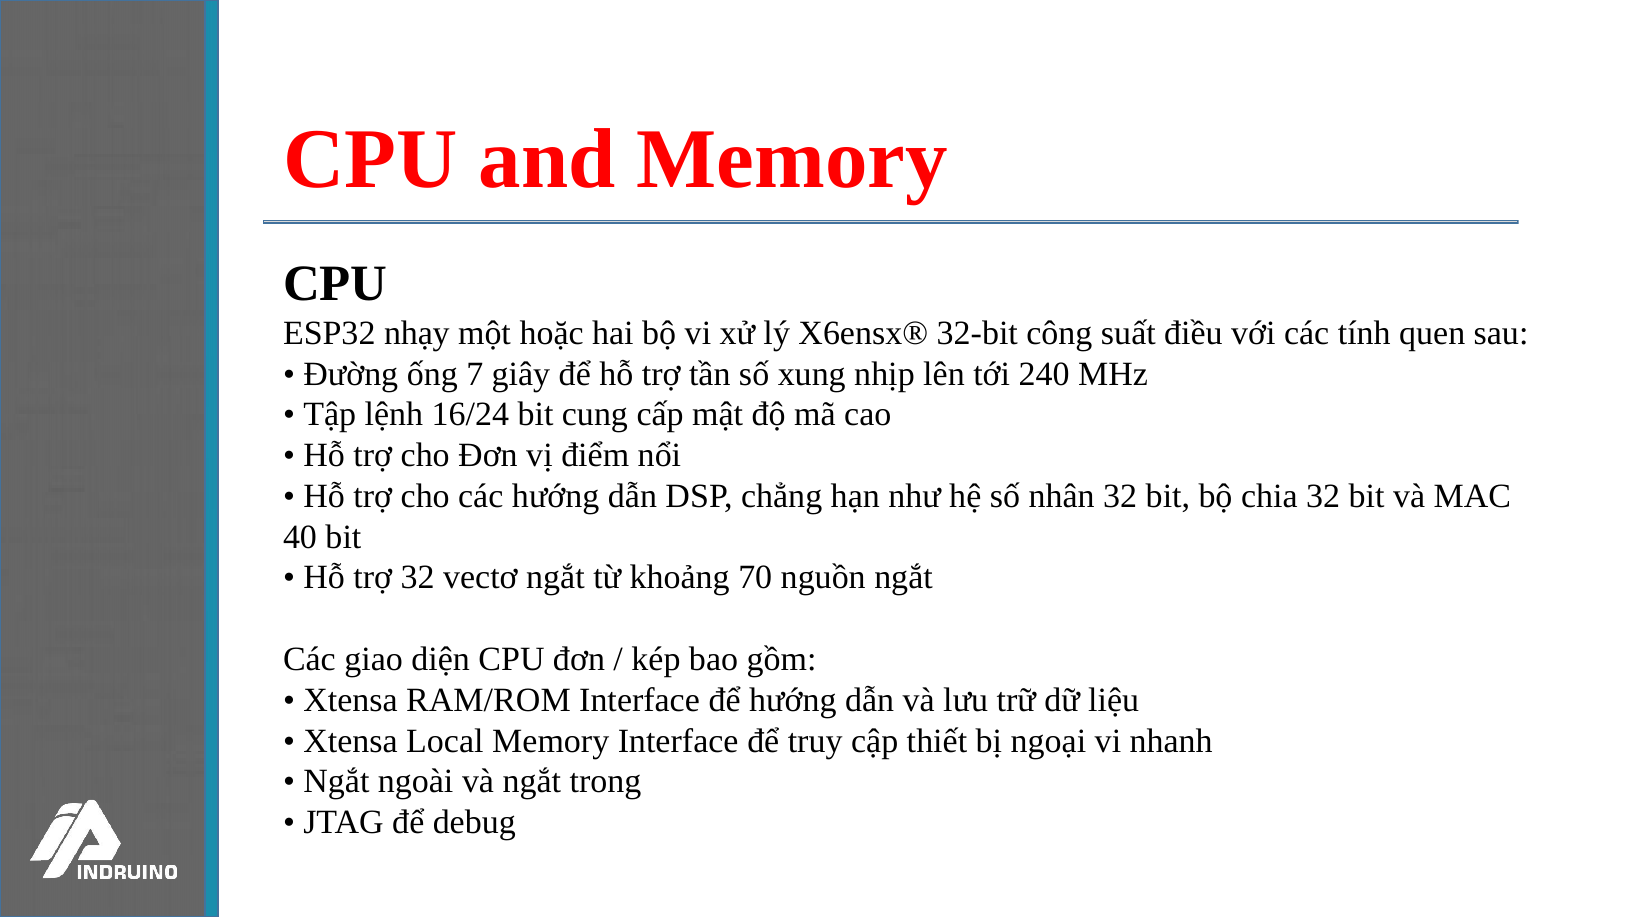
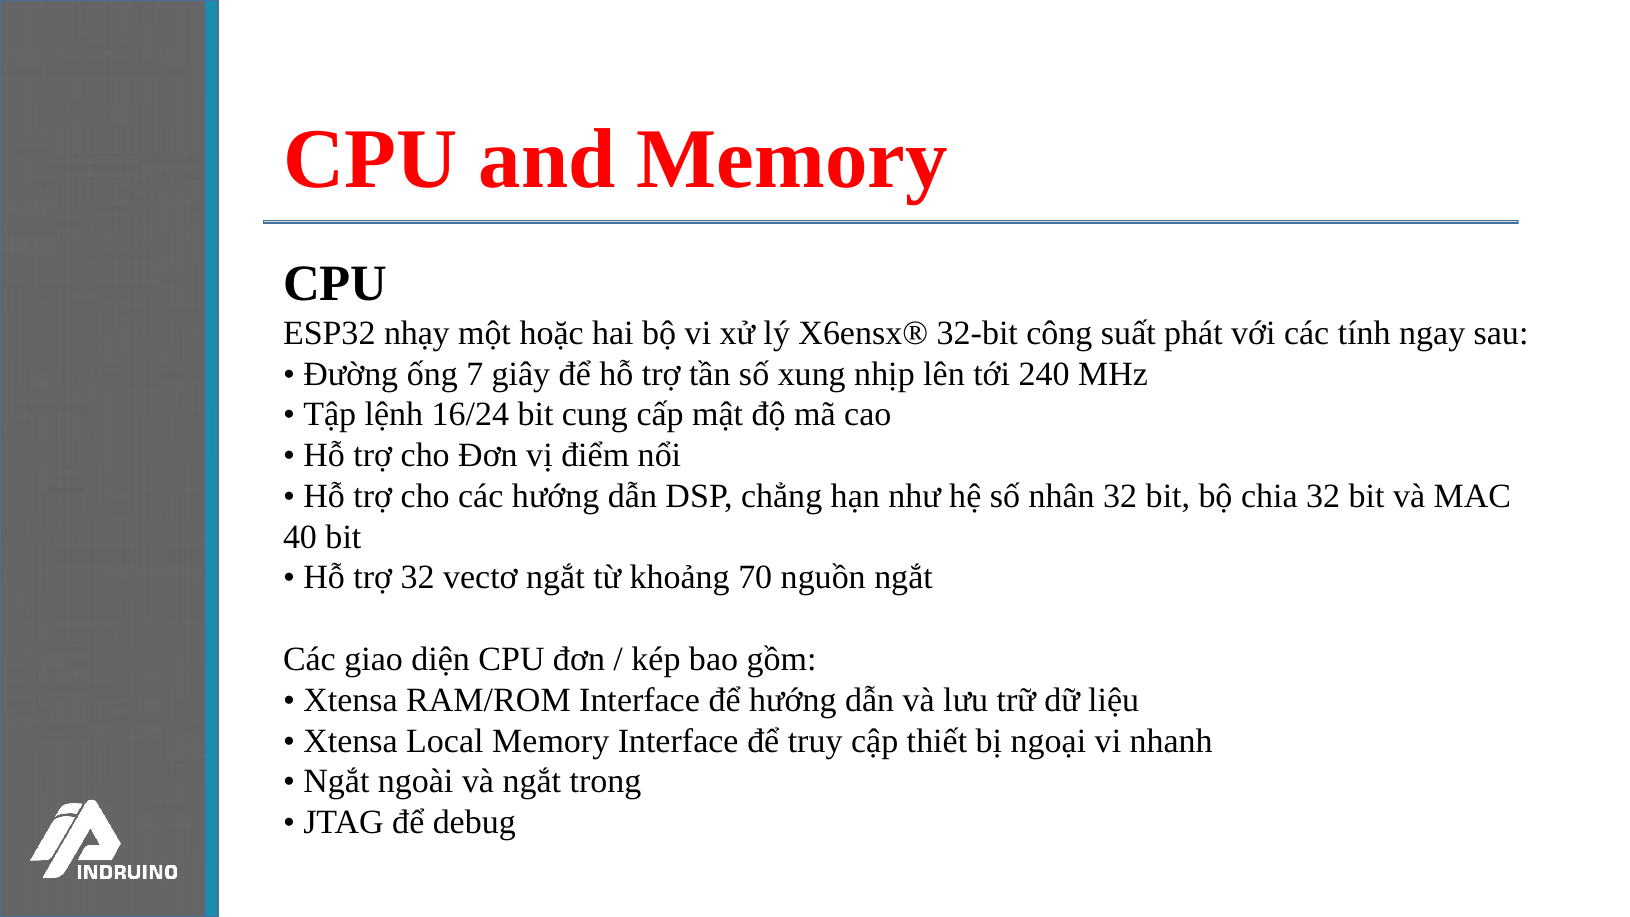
điều: điều -> phát
quen: quen -> ngay
